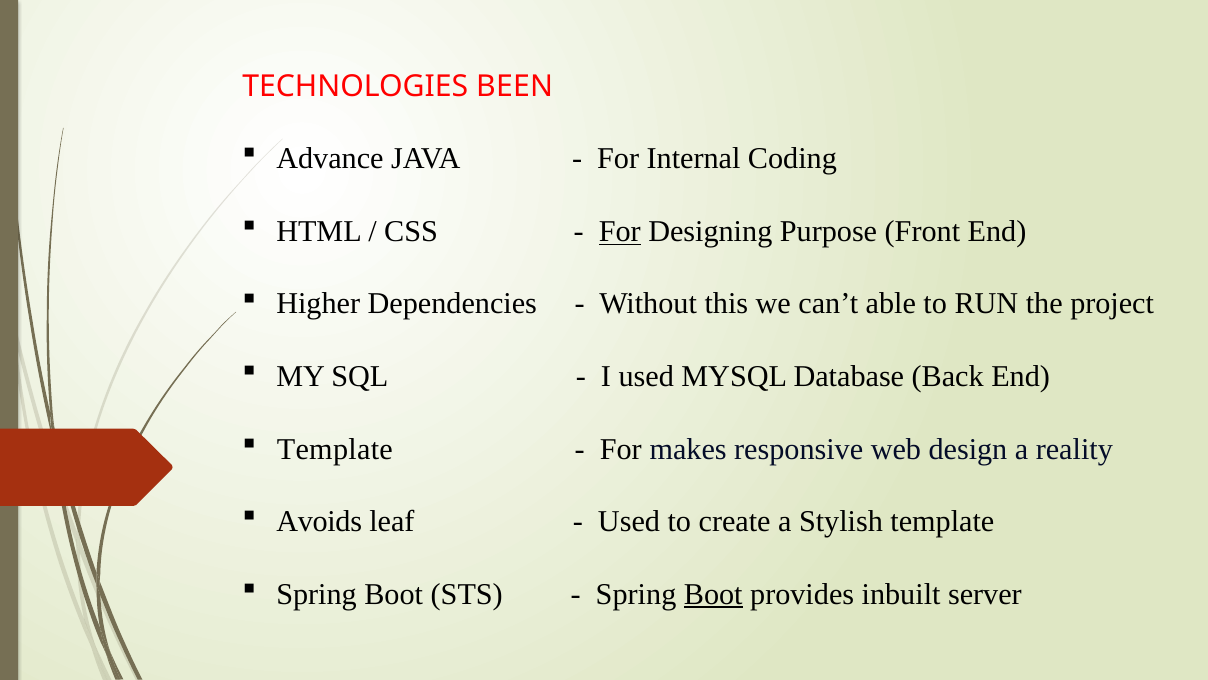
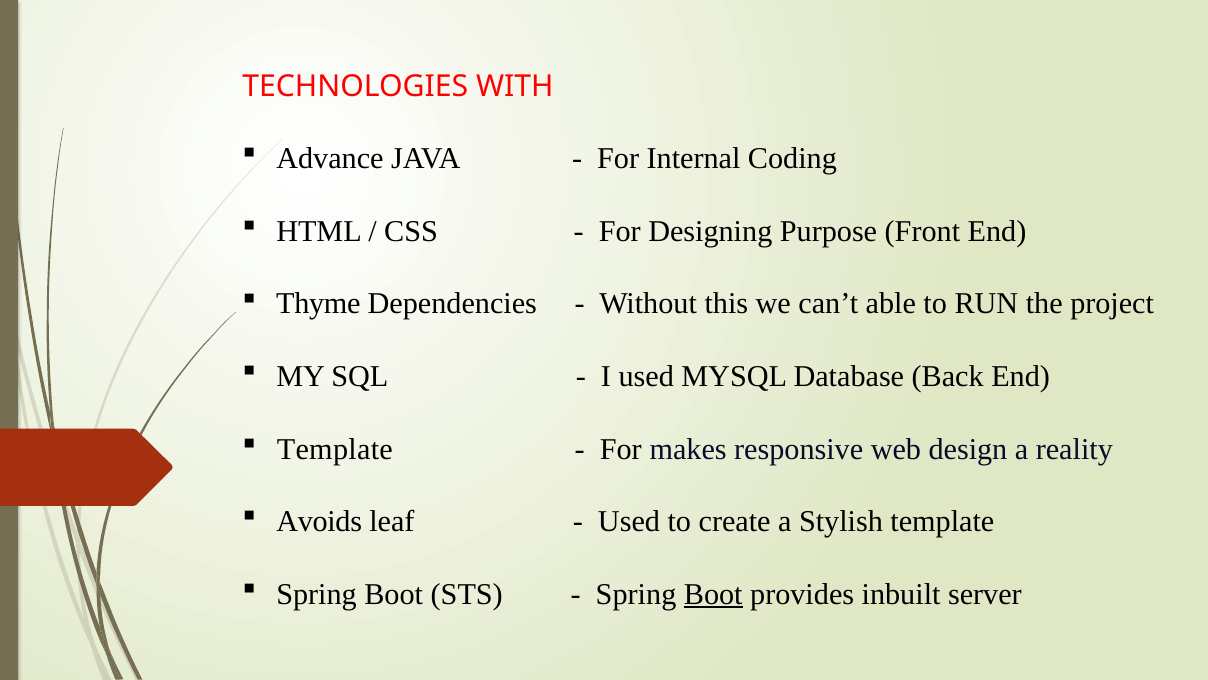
BEEN: BEEN -> WITH
For at (620, 231) underline: present -> none
Higher: Higher -> Thyme
